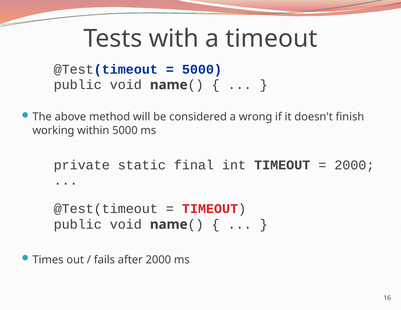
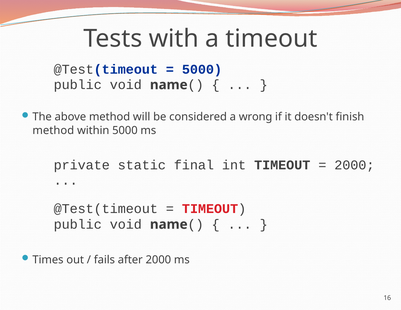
working at (53, 130): working -> method
